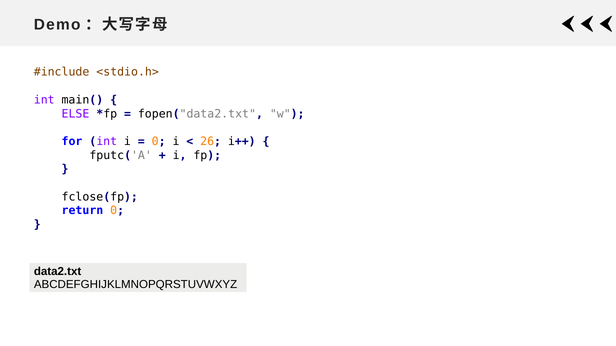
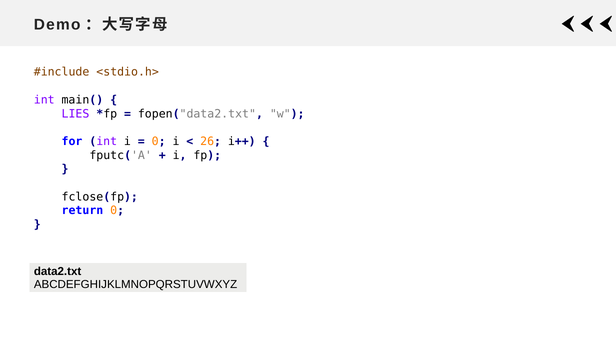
ELSE: ELSE -> LIES
